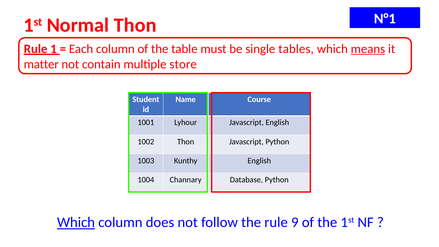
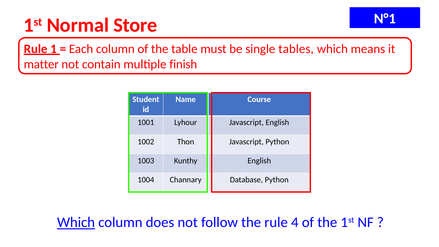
Normal Thon: Thon -> Store
means underline: present -> none
store: store -> finish
9: 9 -> 4
